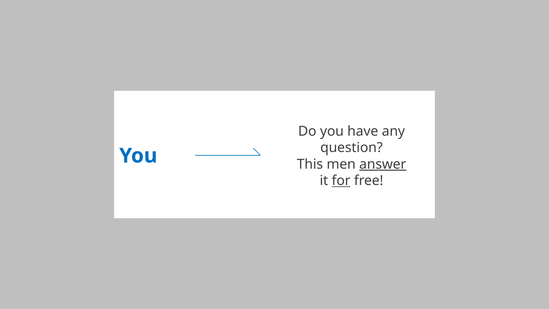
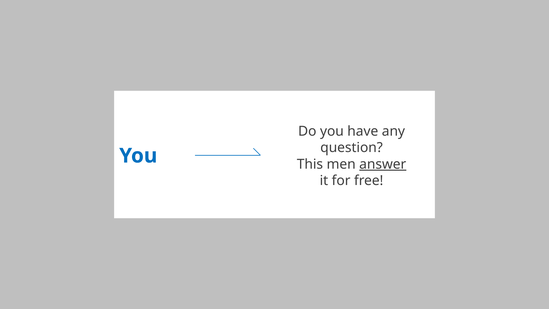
for underline: present -> none
